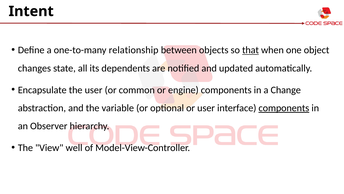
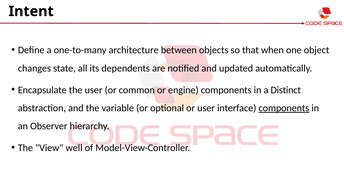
relationship: relationship -> architecture
that underline: present -> none
Change: Change -> Distinct
